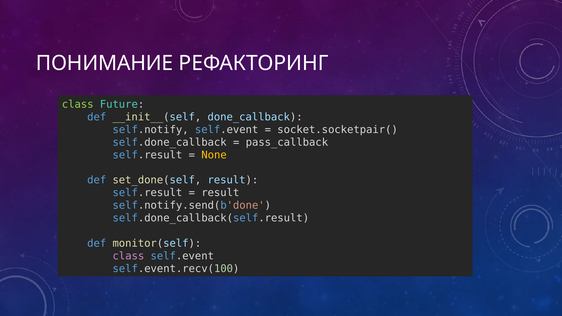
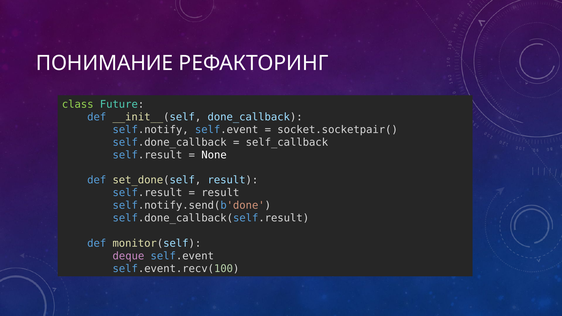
pass_callback: pass_callback -> self_callback
None colour: yellow -> white
class at (128, 256): class -> deque
